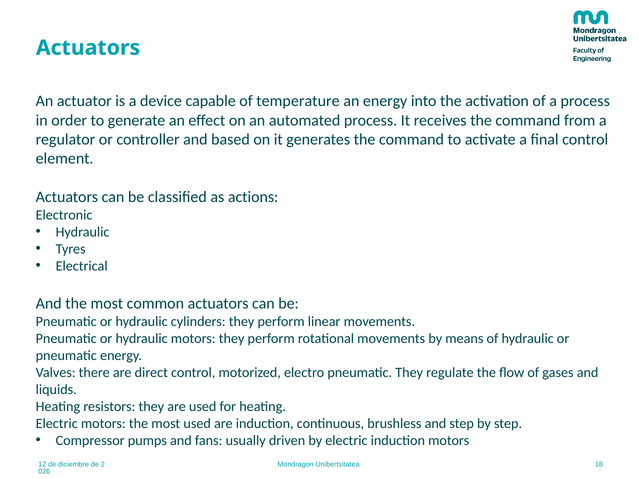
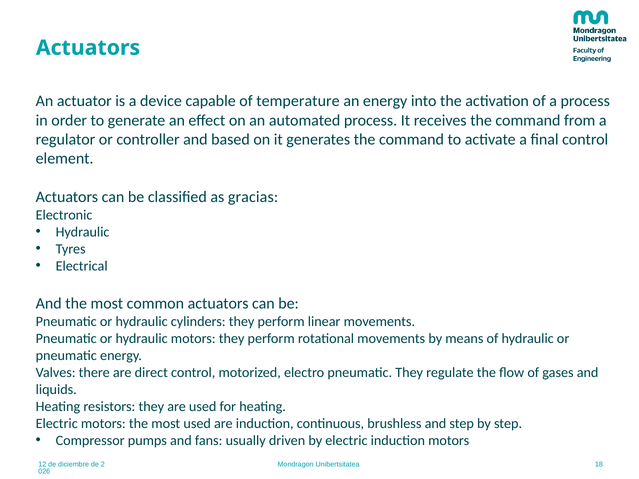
actions: actions -> gracias
